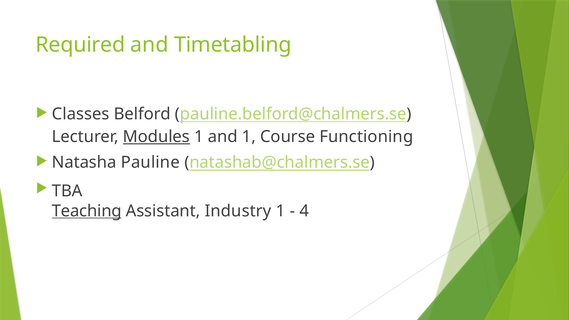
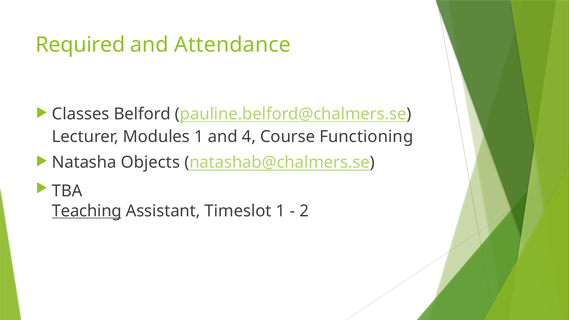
Timetabling: Timetabling -> Attendance
Modules underline: present -> none
and 1: 1 -> 4
Pauline: Pauline -> Objects
Industry: Industry -> Timeslot
4: 4 -> 2
